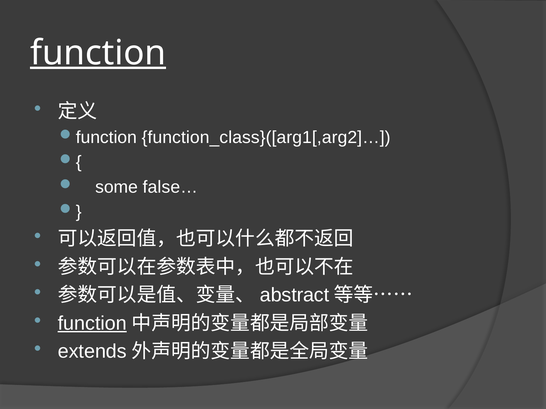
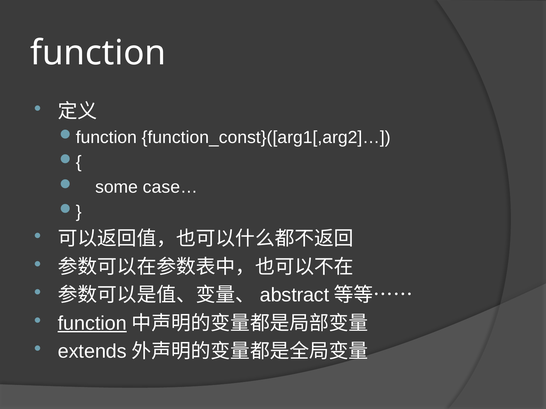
function at (98, 53) underline: present -> none
function_class}([arg1[,arg2]…: function_class}([arg1[,arg2]… -> function_const}([arg1[,arg2]…
false…: false… -> case…
